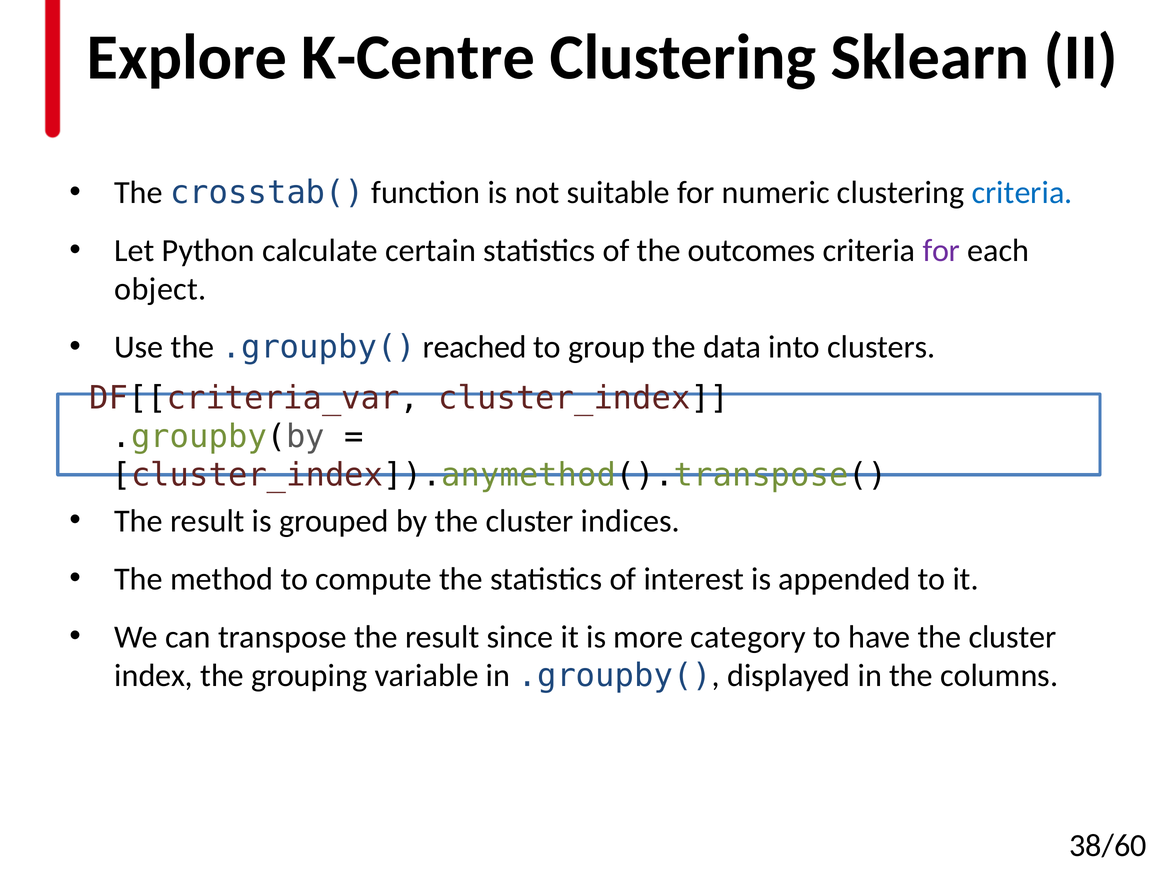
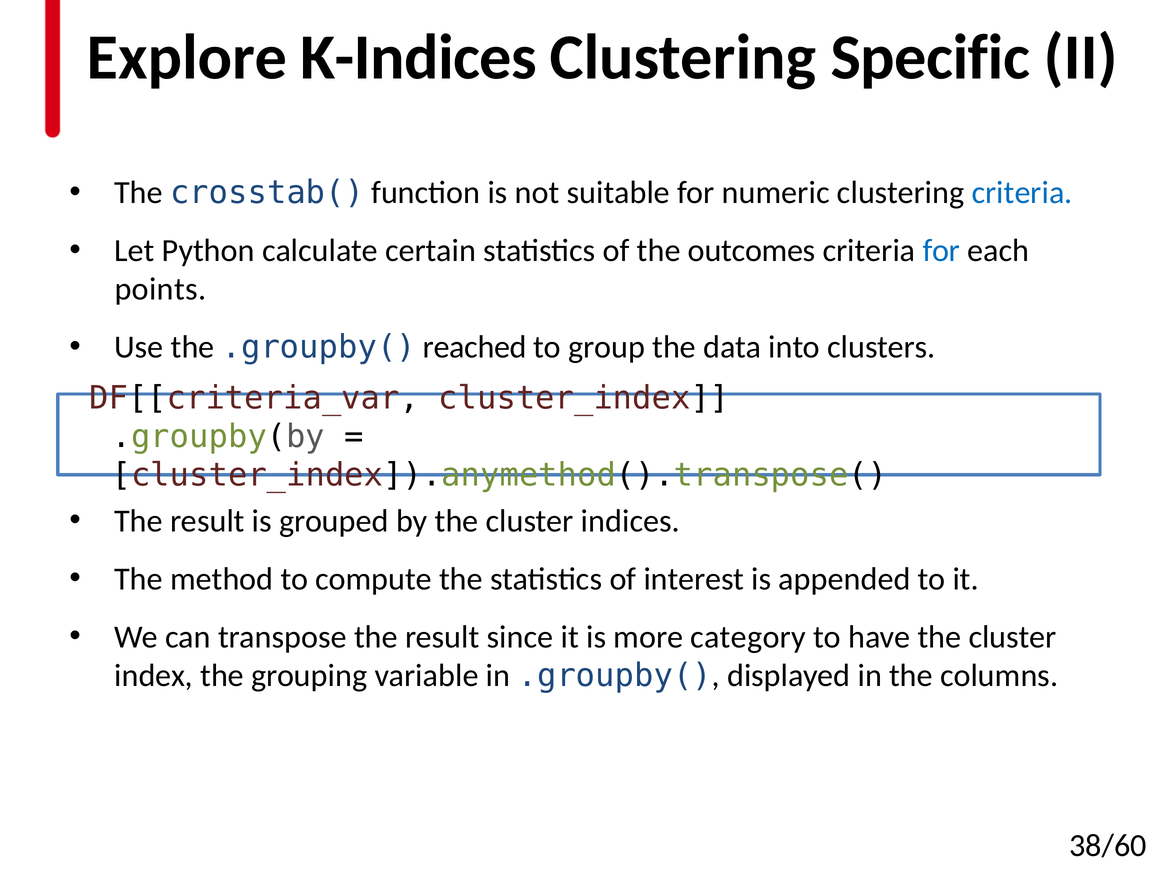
K-Centre: K-Centre -> K-Indices
Sklearn: Sklearn -> Specific
for at (941, 251) colour: purple -> blue
object: object -> points
